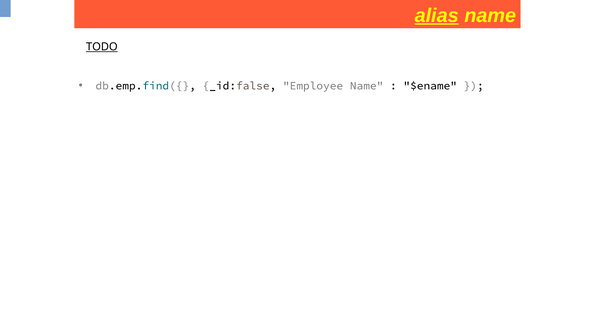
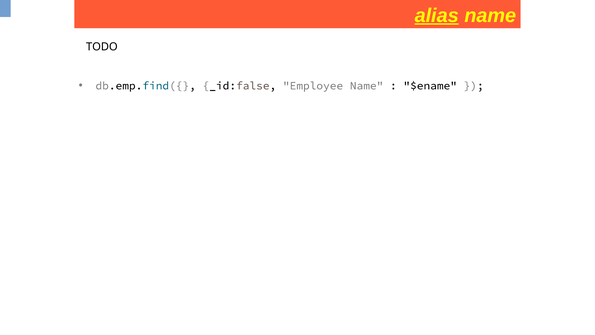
TODO underline: present -> none
